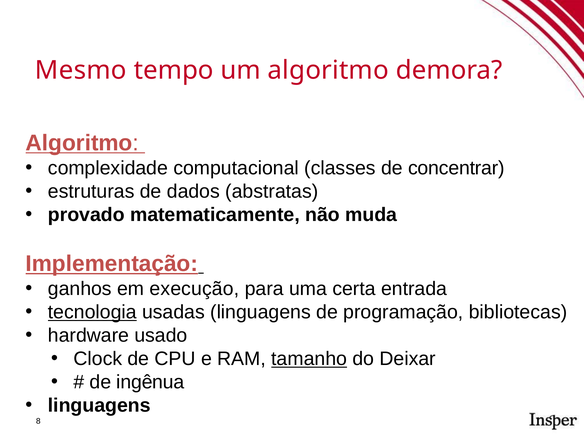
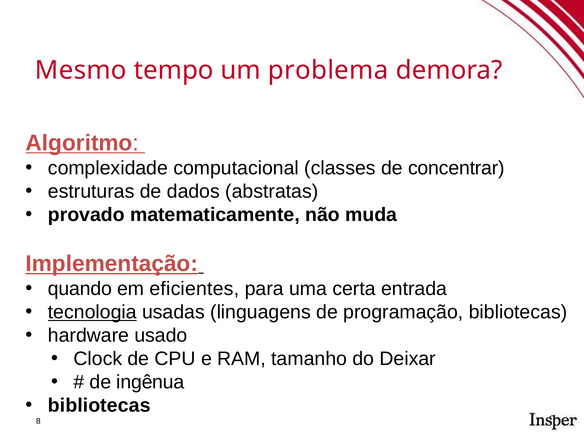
um algoritmo: algoritmo -> problema
ganhos: ganhos -> quando
execução: execução -> eficientes
tamanho underline: present -> none
linguagens at (99, 406): linguagens -> bibliotecas
